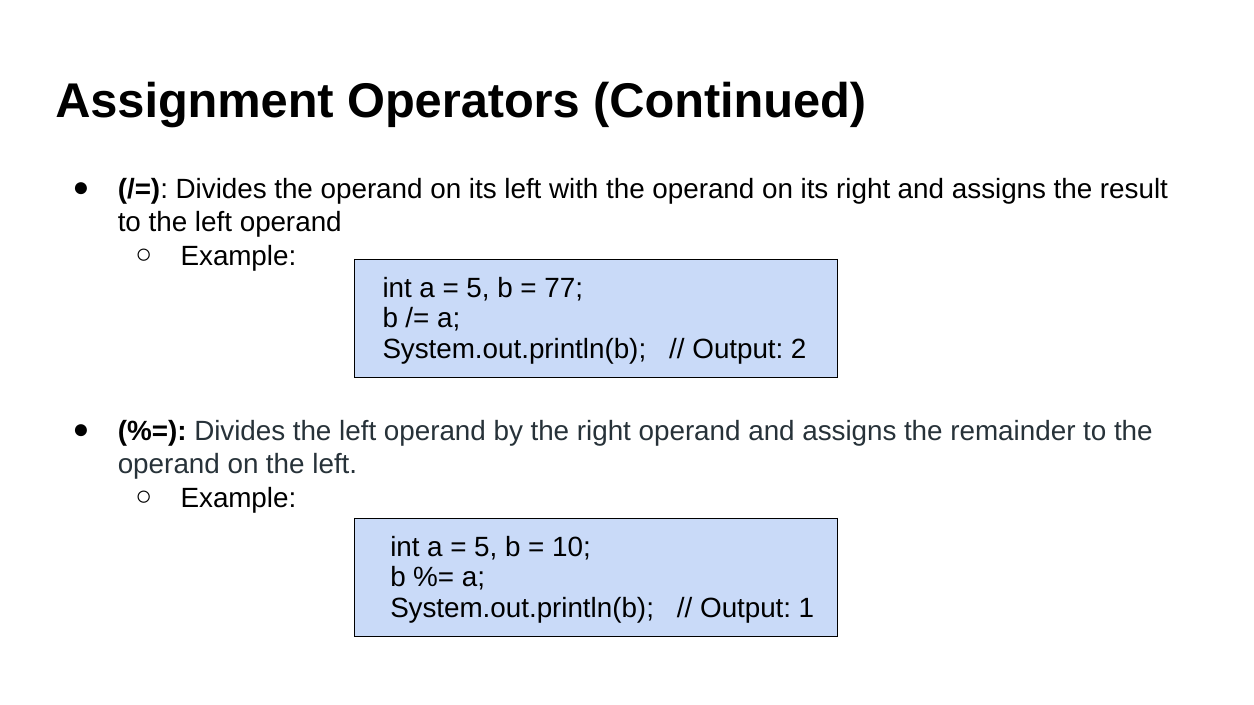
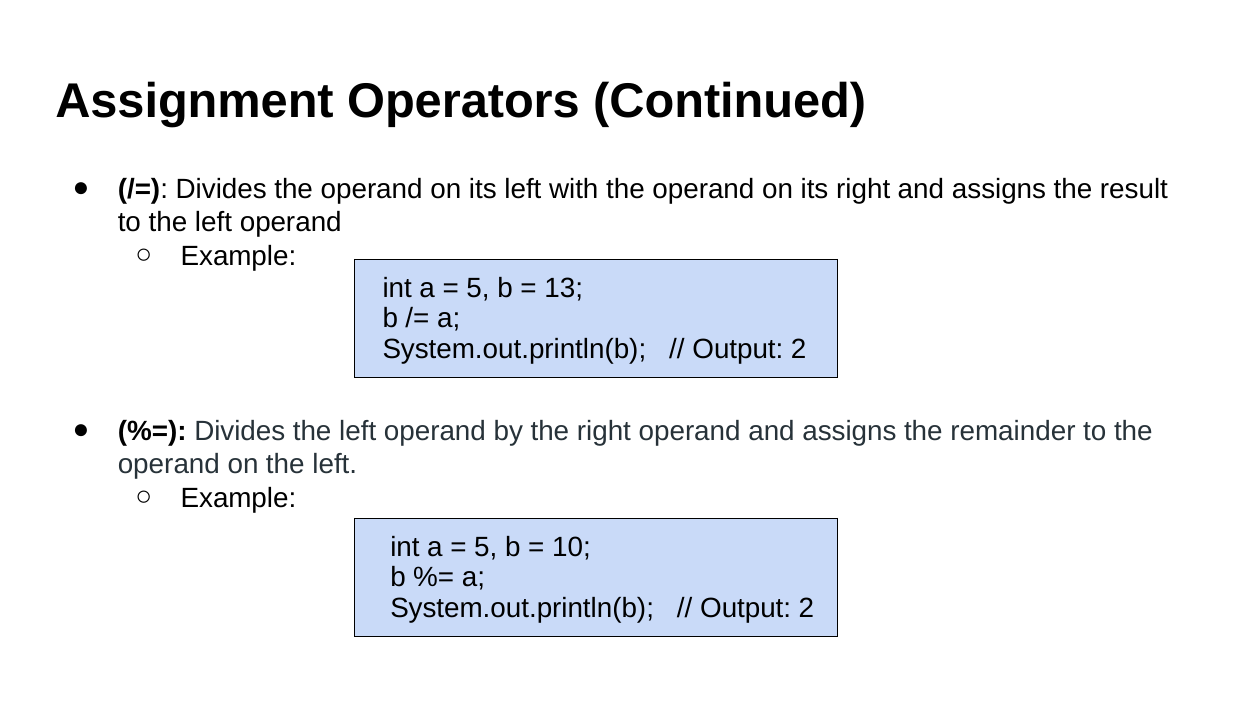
77: 77 -> 13
1 at (806, 609): 1 -> 2
